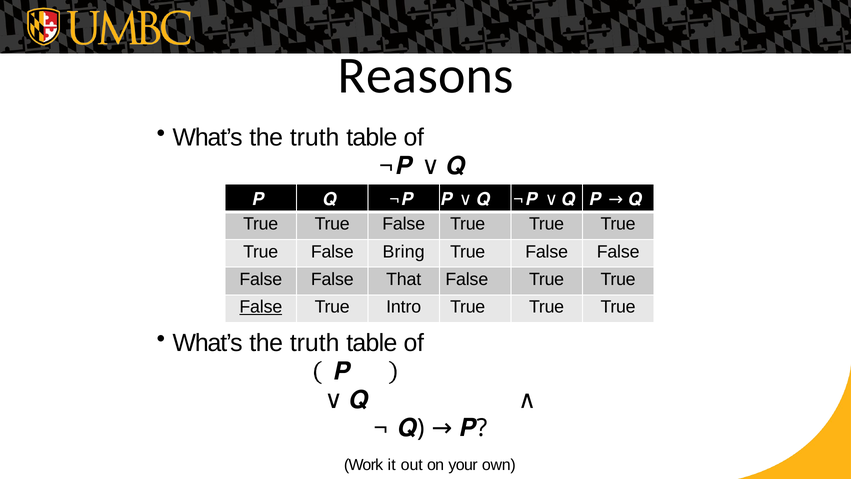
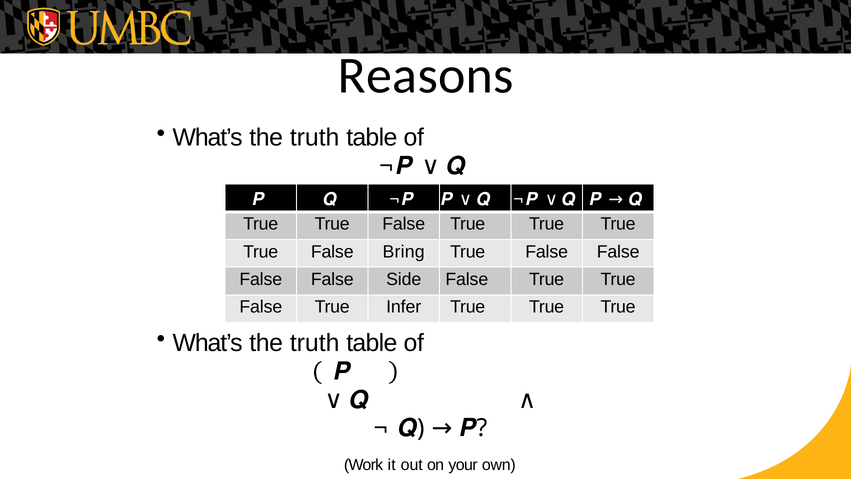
That: That -> Side
False at (261, 307) underline: present -> none
Intro: Intro -> Infer
